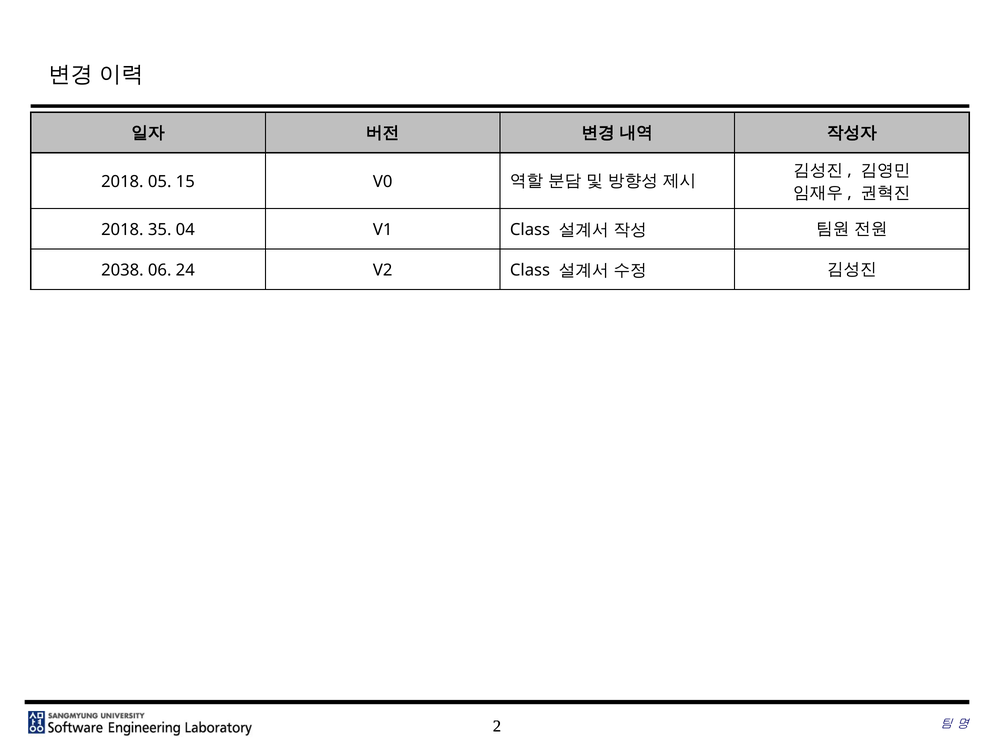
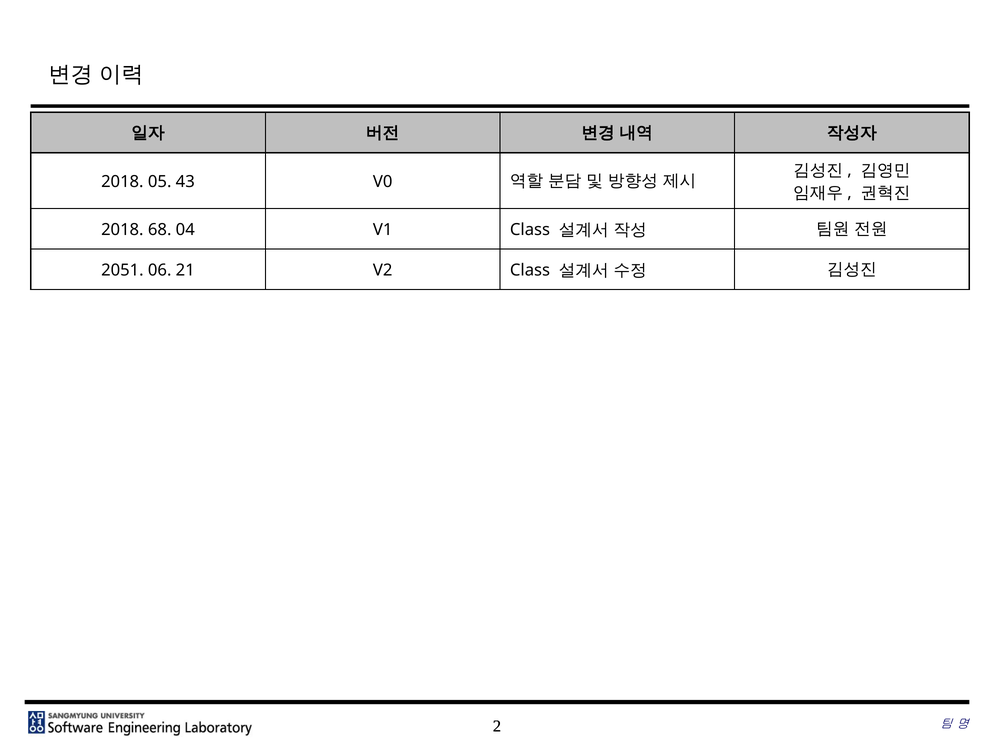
15: 15 -> 43
35: 35 -> 68
2038: 2038 -> 2051
24: 24 -> 21
